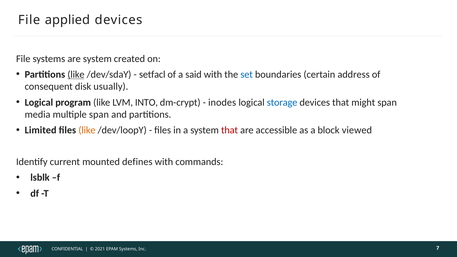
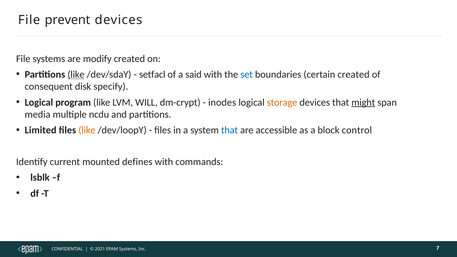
applied: applied -> prevent
are system: system -> modify
certain address: address -> created
usually: usually -> specify
INTO: INTO -> WILL
storage colour: blue -> orange
might underline: none -> present
multiple span: span -> ncdu
that at (230, 130) colour: red -> blue
viewed: viewed -> control
